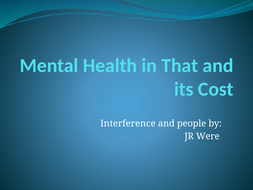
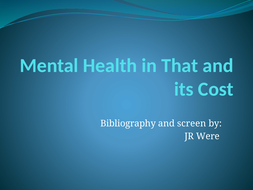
Interference: Interference -> Bibliography
people: people -> screen
